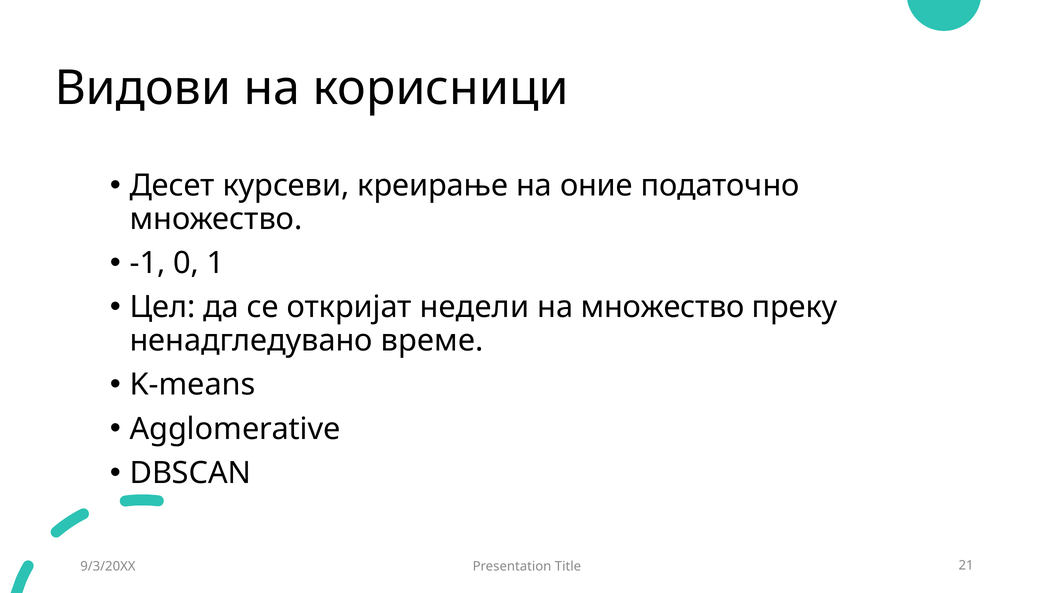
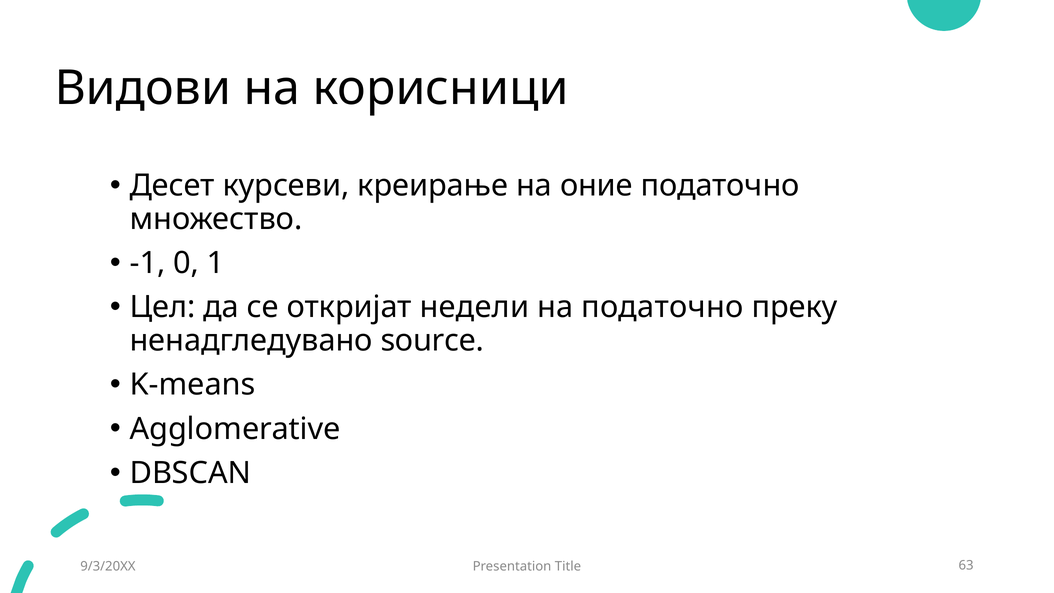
на множество: множество -> податочно
време: време -> source
21: 21 -> 63
